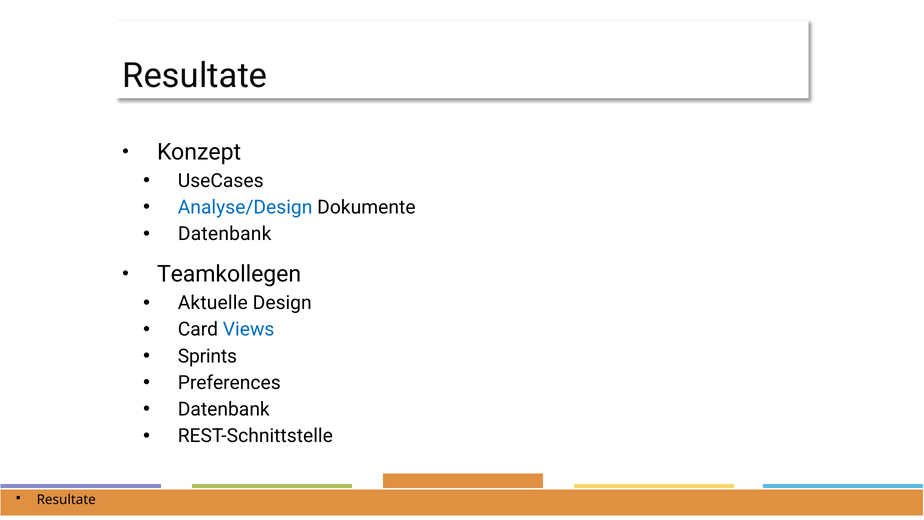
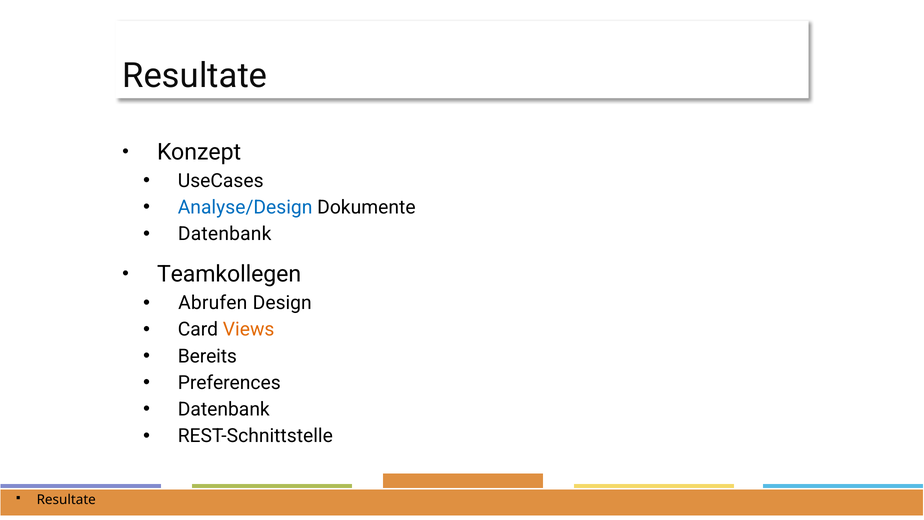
Aktuelle: Aktuelle -> Abrufen
Views colour: blue -> orange
Sprints: Sprints -> Bereits
